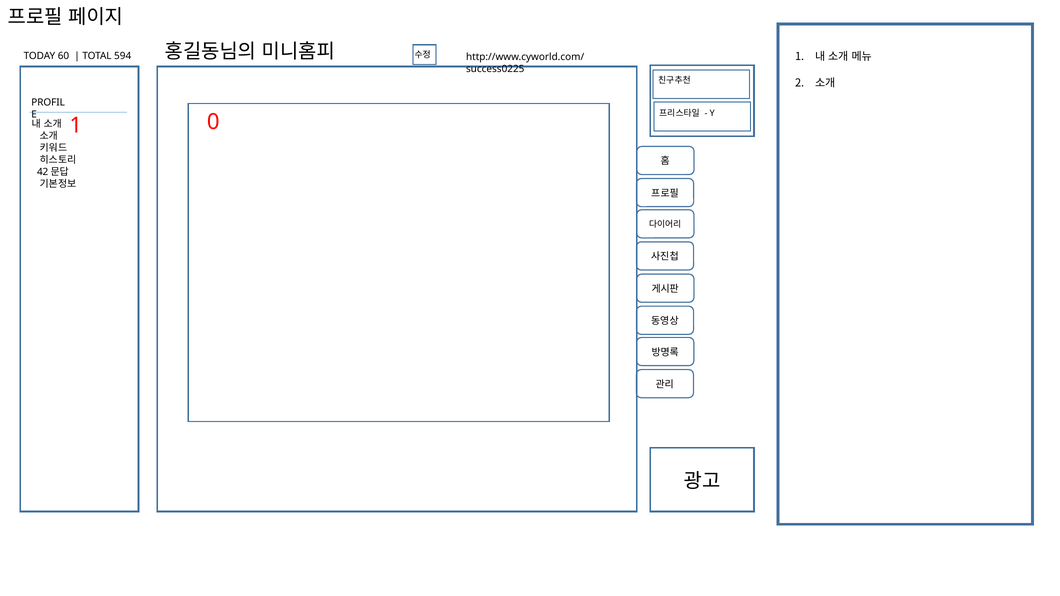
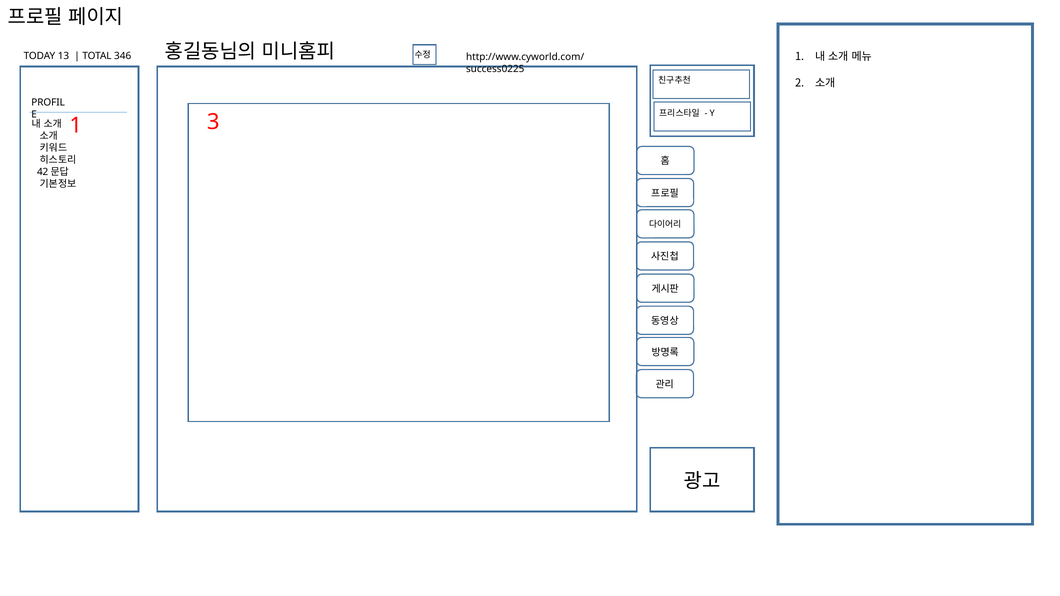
60: 60 -> 13
594: 594 -> 346
0: 0 -> 3
